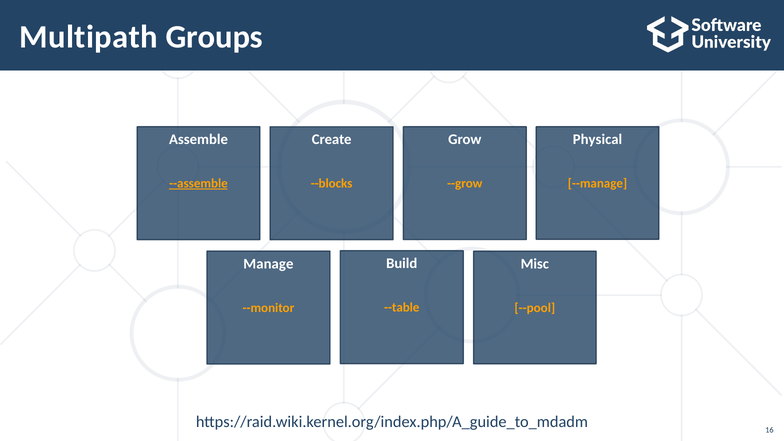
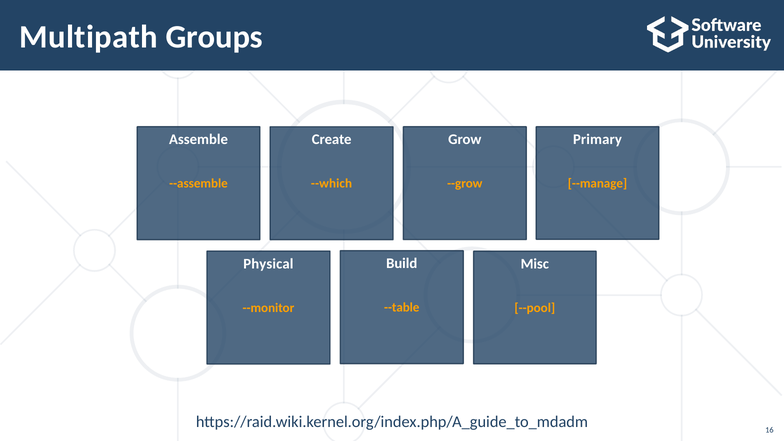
Physical: Physical -> Primary
--assemble underline: present -> none
--blocks: --blocks -> --which
Manage: Manage -> Physical
